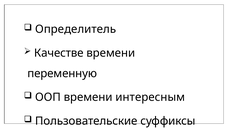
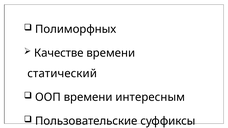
Определитель: Определитель -> Полиморфных
переменную: переменную -> статический
